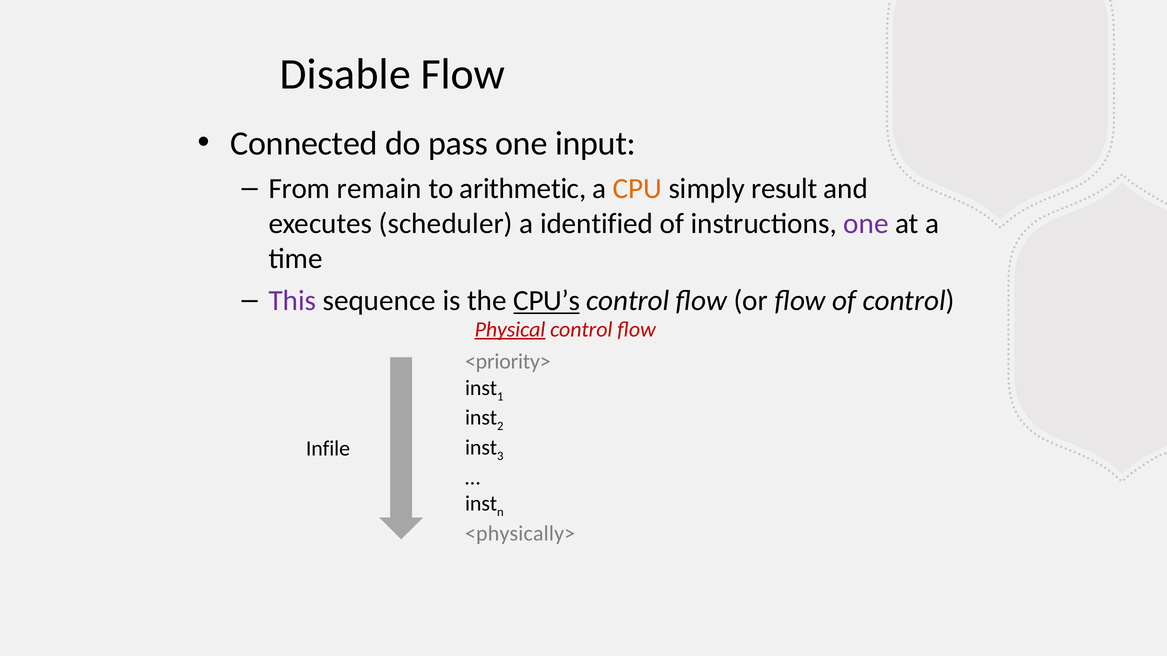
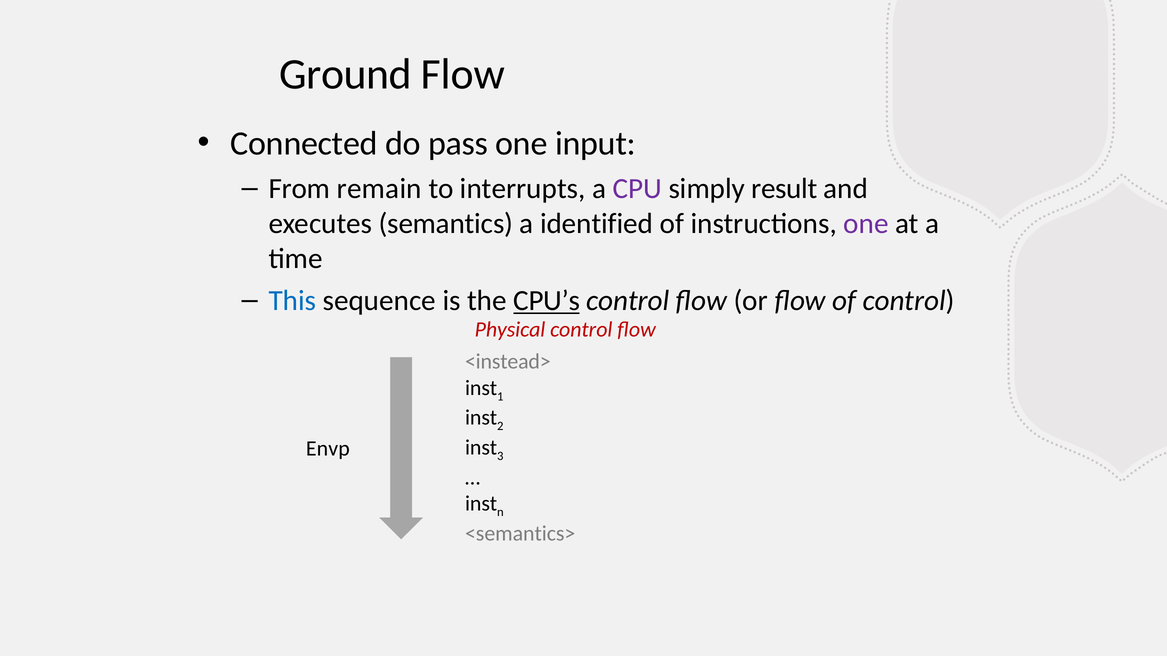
Disable: Disable -> Ground
arithmetic: arithmetic -> interrupts
CPU colour: orange -> purple
scheduler: scheduler -> semantics
This colour: purple -> blue
Physical underline: present -> none
<priority>: <priority> -> <instead>
Infile: Infile -> Envp
<physically>: <physically> -> <semantics>
